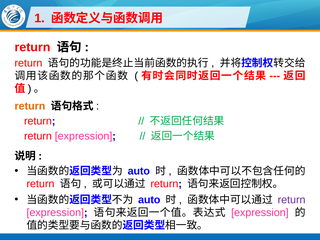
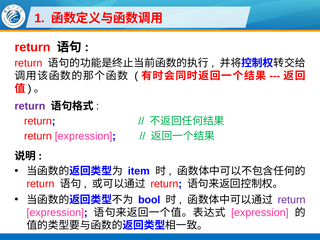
return at (30, 106) colour: orange -> purple
auto at (139, 171): auto -> item
auto at (149, 200): auto -> bool
